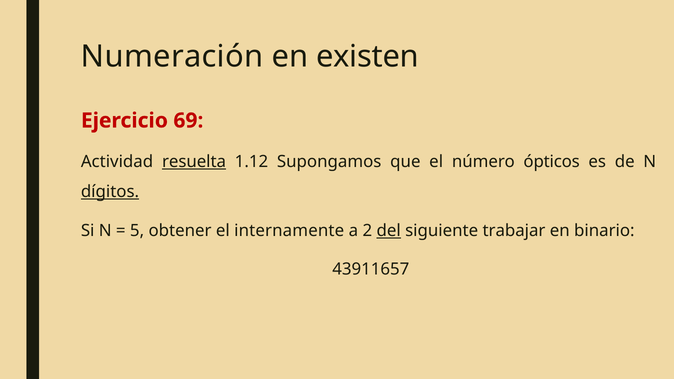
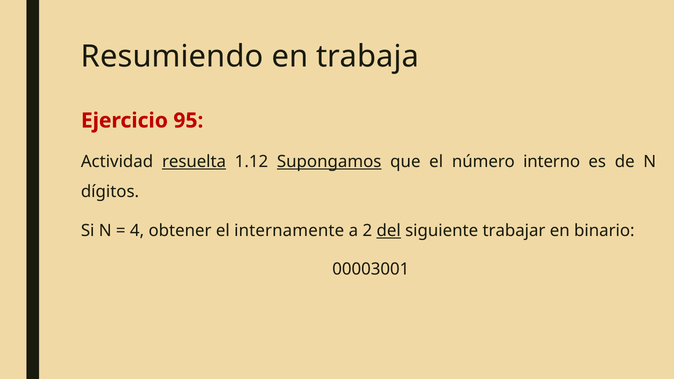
Numeración: Numeración -> Resumiendo
existen: existen -> trabaja
69: 69 -> 95
Supongamos underline: none -> present
ópticos: ópticos -> interno
dígitos underline: present -> none
5: 5 -> 4
43911657: 43911657 -> 00003001
